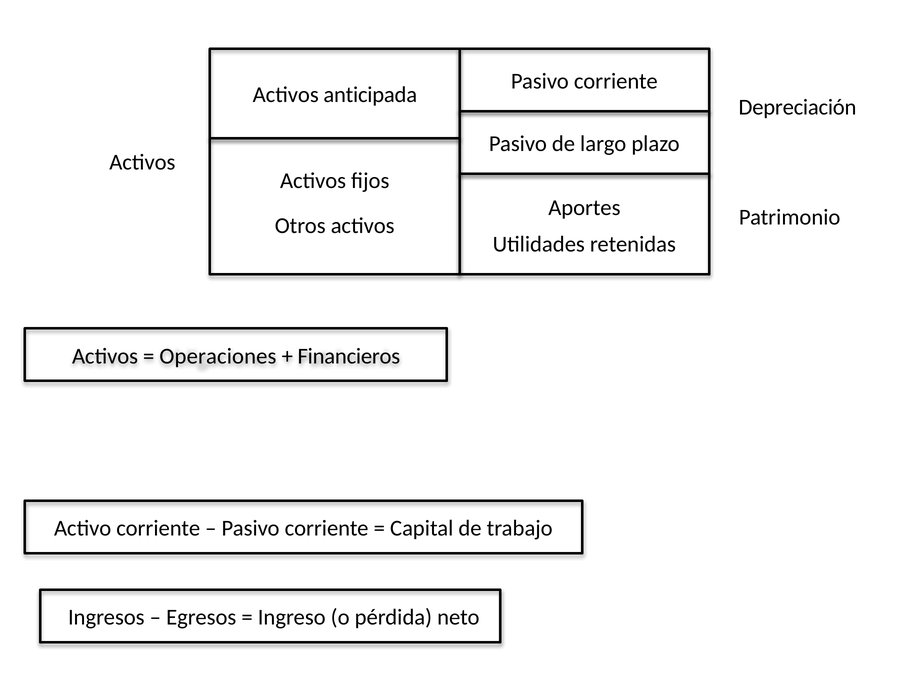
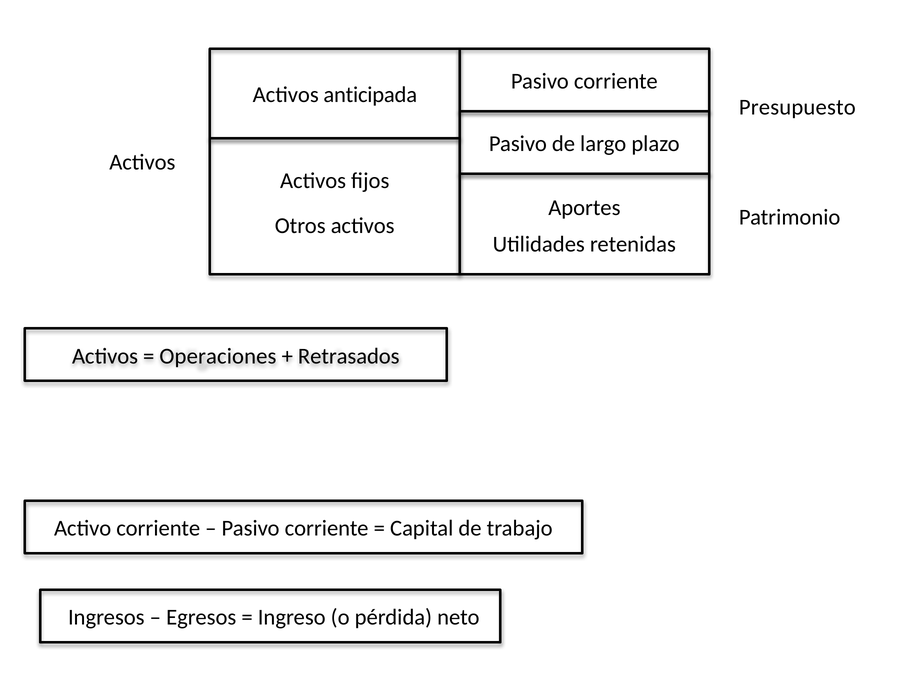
Depreciación: Depreciación -> Presupuesto
Financieros: Financieros -> Retrasados
